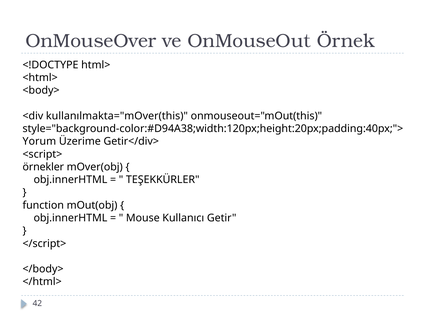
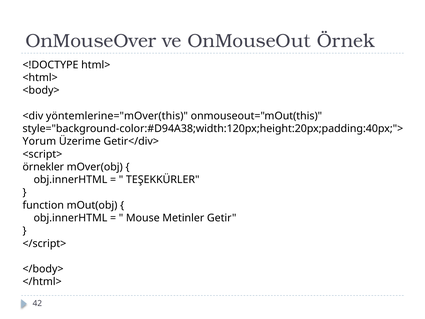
kullanılmakta="mOver(this: kullanılmakta="mOver(this -> yöntemlerine="mOver(this
Kullanıcı: Kullanıcı -> Metinler
